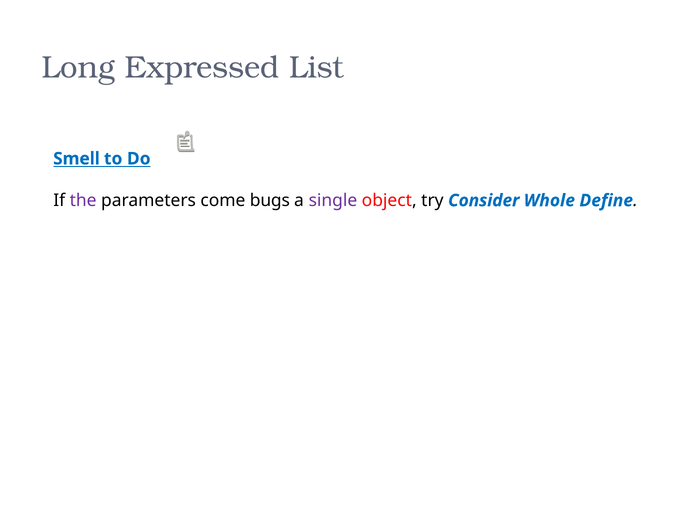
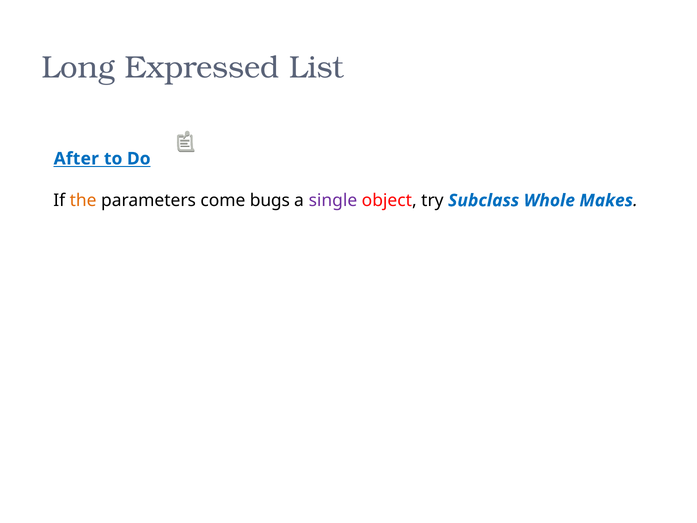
Smell: Smell -> After
the colour: purple -> orange
Consider: Consider -> Subclass
Define: Define -> Makes
